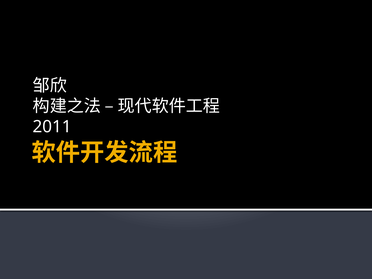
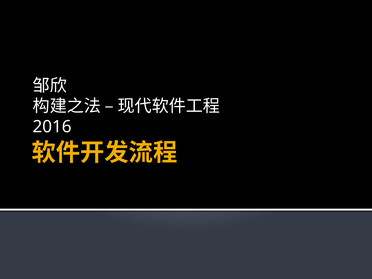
2011: 2011 -> 2016
